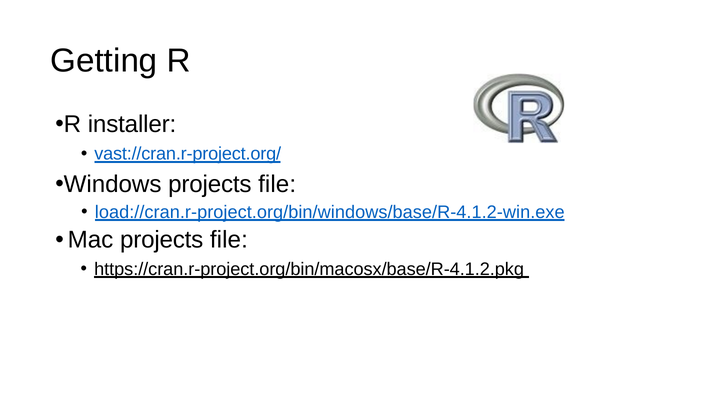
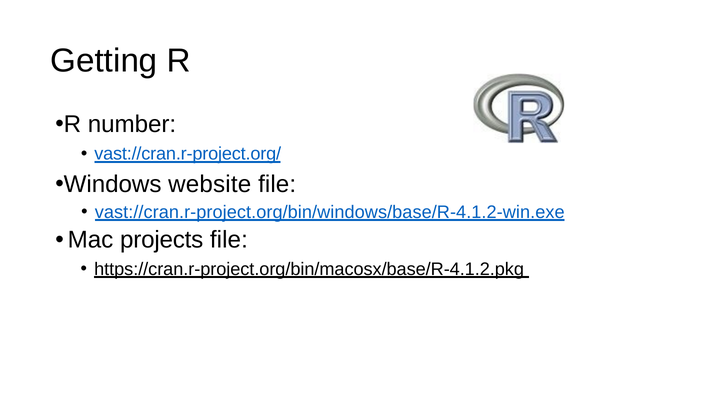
installer: installer -> number
Windows projects: projects -> website
load://cran.r-project.org/bin/windows/base/R-4.1.2-win.exe: load://cran.r-project.org/bin/windows/base/R-4.1.2-win.exe -> vast://cran.r-project.org/bin/windows/base/R-4.1.2-win.exe
